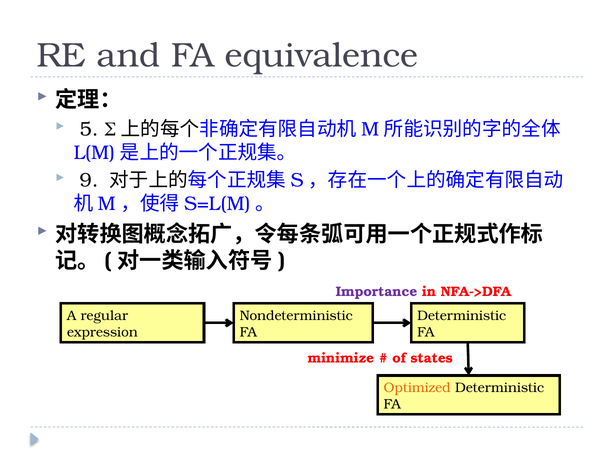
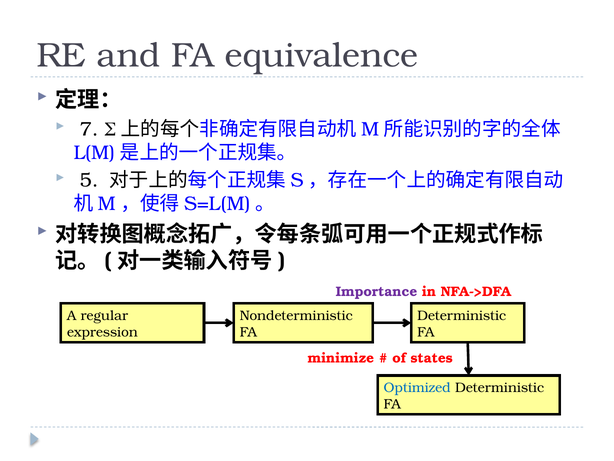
5: 5 -> 7
9: 9 -> 5
Optimized colour: orange -> blue
